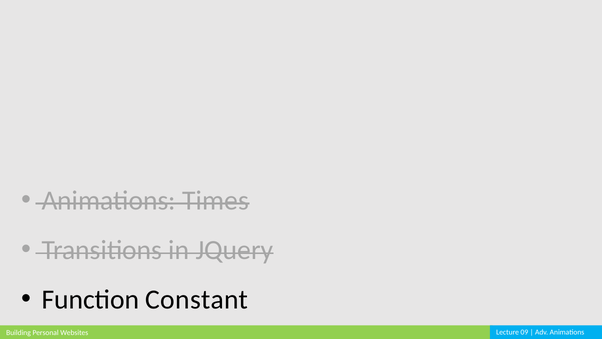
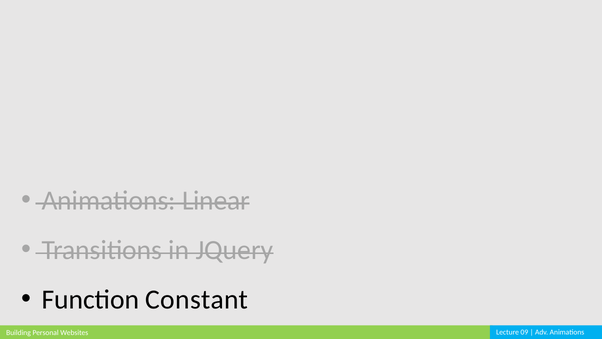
Times: Times -> Linear
